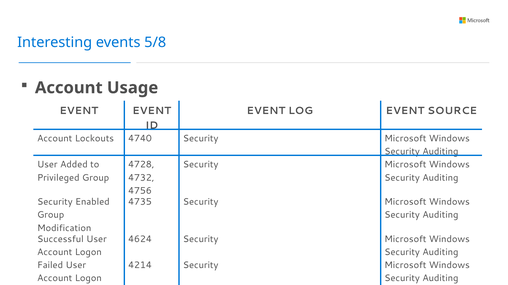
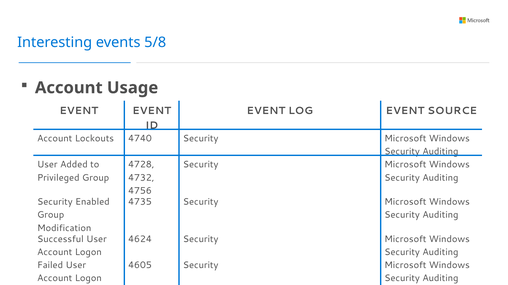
4214: 4214 -> 4605
